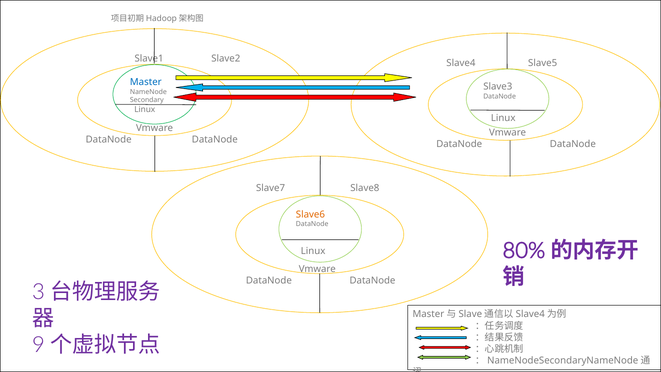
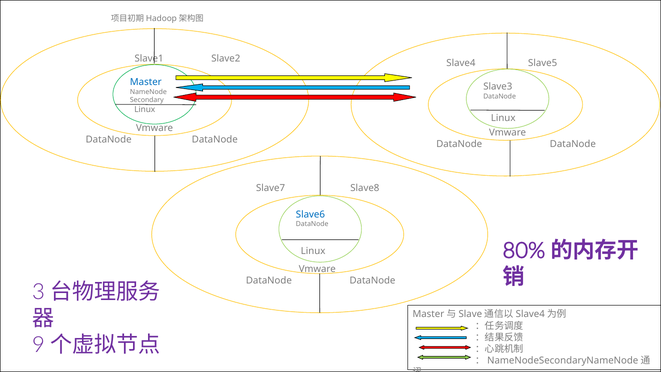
Slave6 colour: orange -> blue
